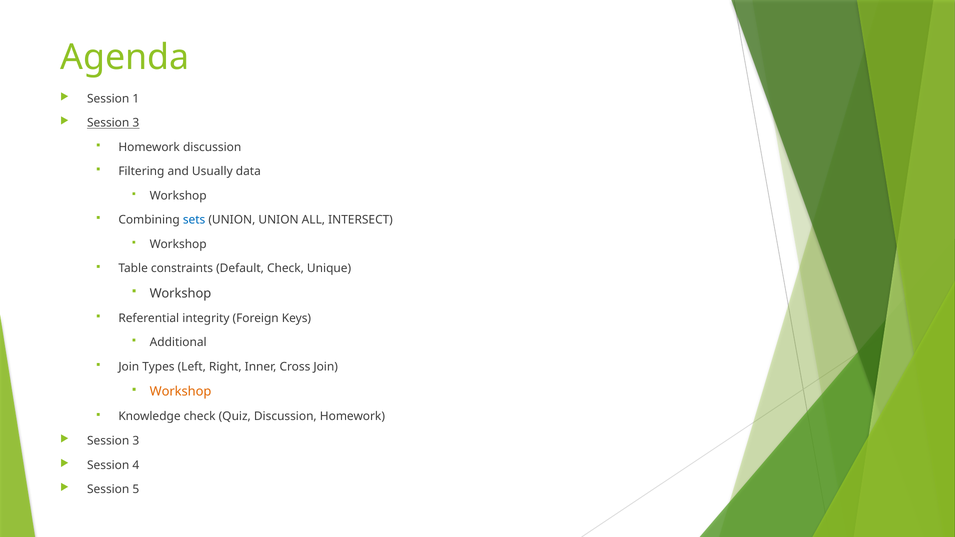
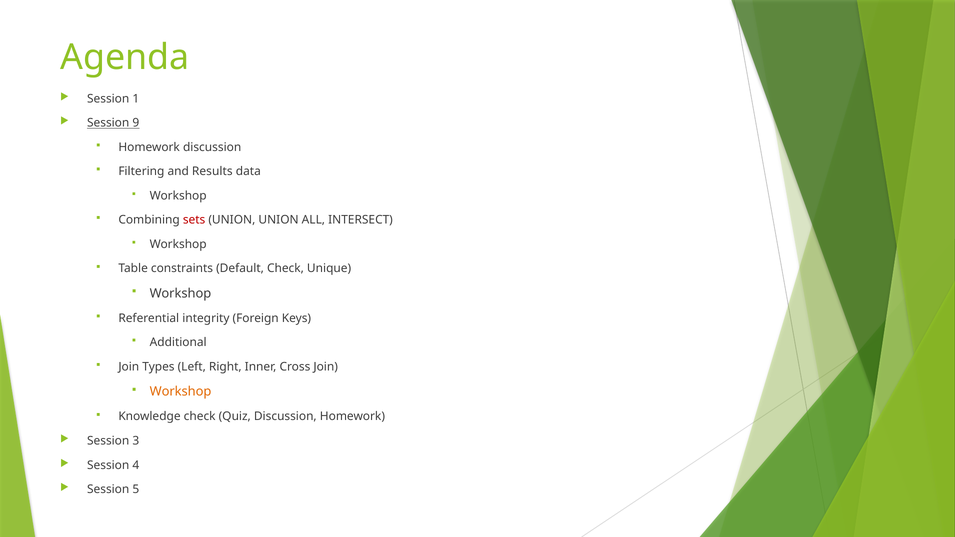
3 at (136, 123): 3 -> 9
Usually: Usually -> Results
sets colour: blue -> red
